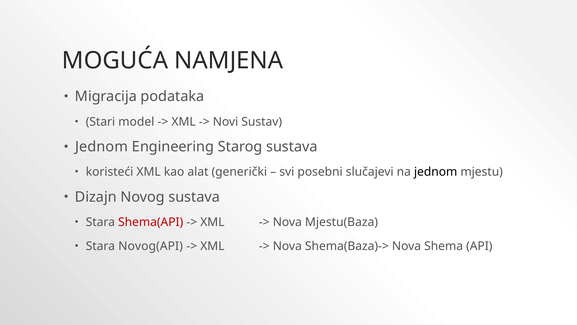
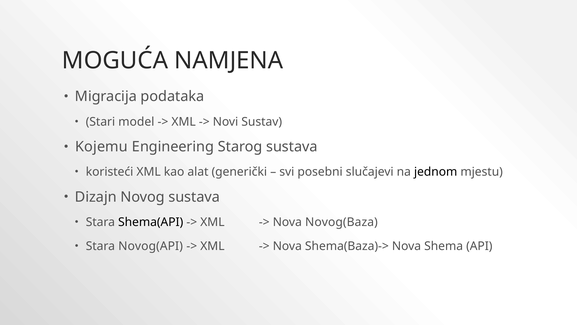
Jednom at (102, 147): Jednom -> Kojemu
Shema(API colour: red -> black
Mjestu(Baza: Mjestu(Baza -> Novog(Baza
